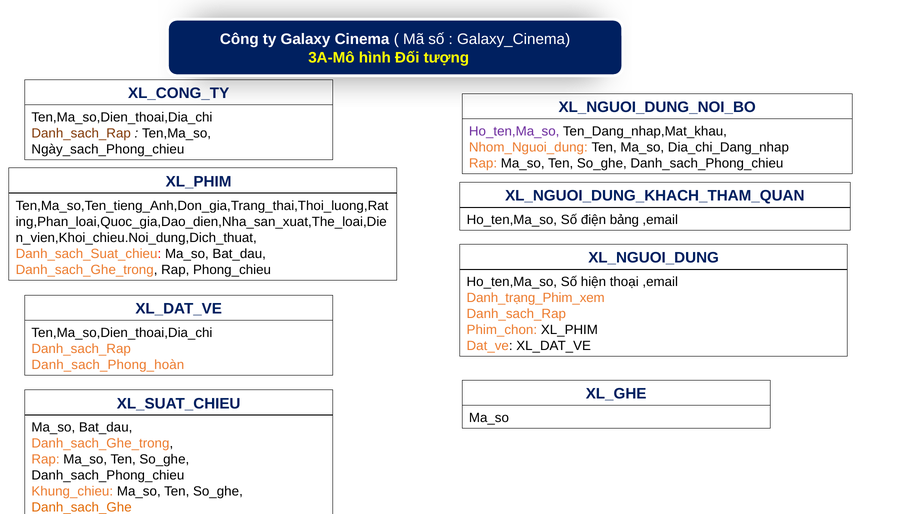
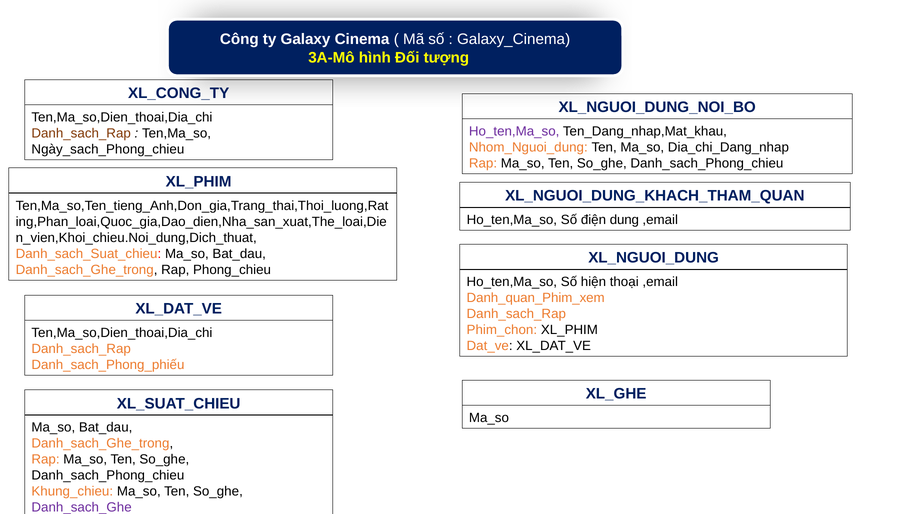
bảng: bảng -> dung
Danh_trạng_Phim_xem: Danh_trạng_Phim_xem -> Danh_quan_Phim_xem
Danh_sach_Phong_hoàn: Danh_sach_Phong_hoàn -> Danh_sach_Phong_phiếu
Danh_sach_Ghe colour: orange -> purple
